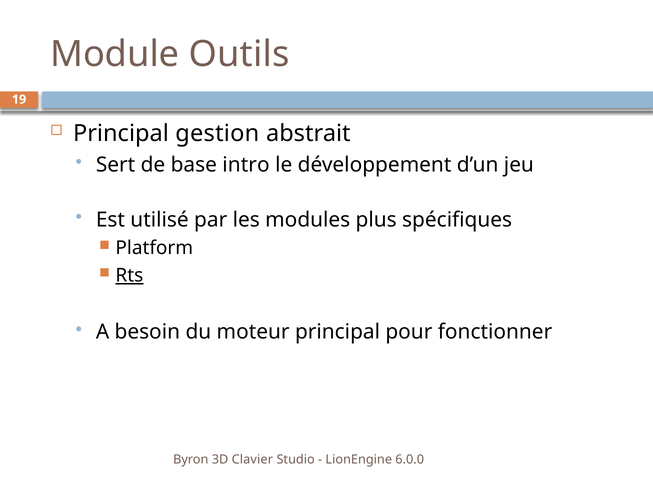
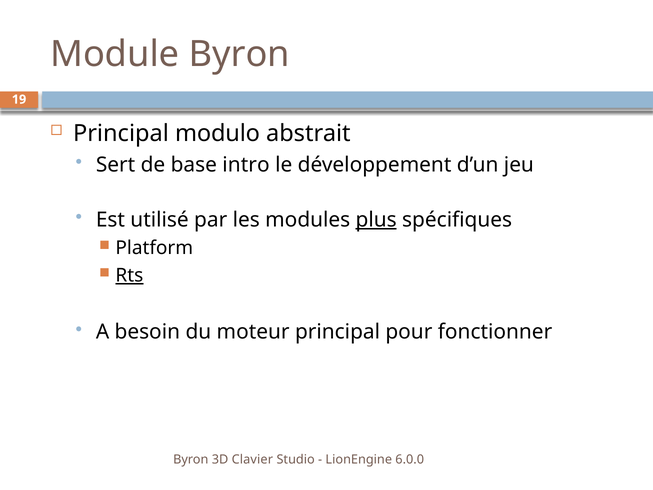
Module Outils: Outils -> Byron
gestion: gestion -> modulo
plus underline: none -> present
